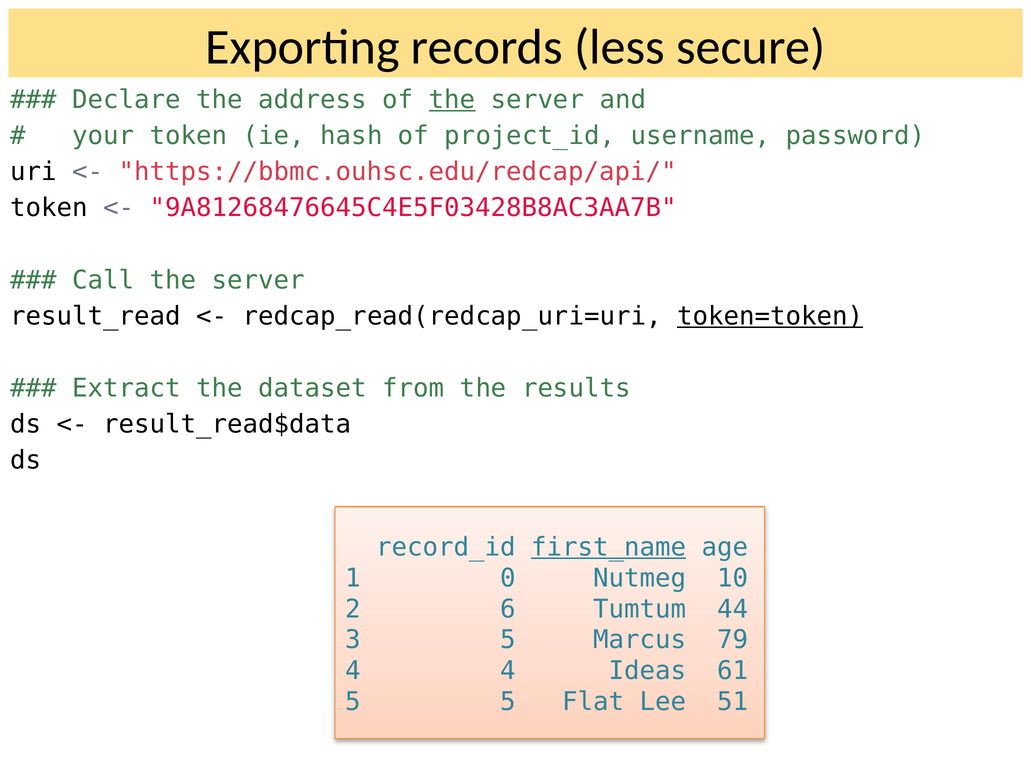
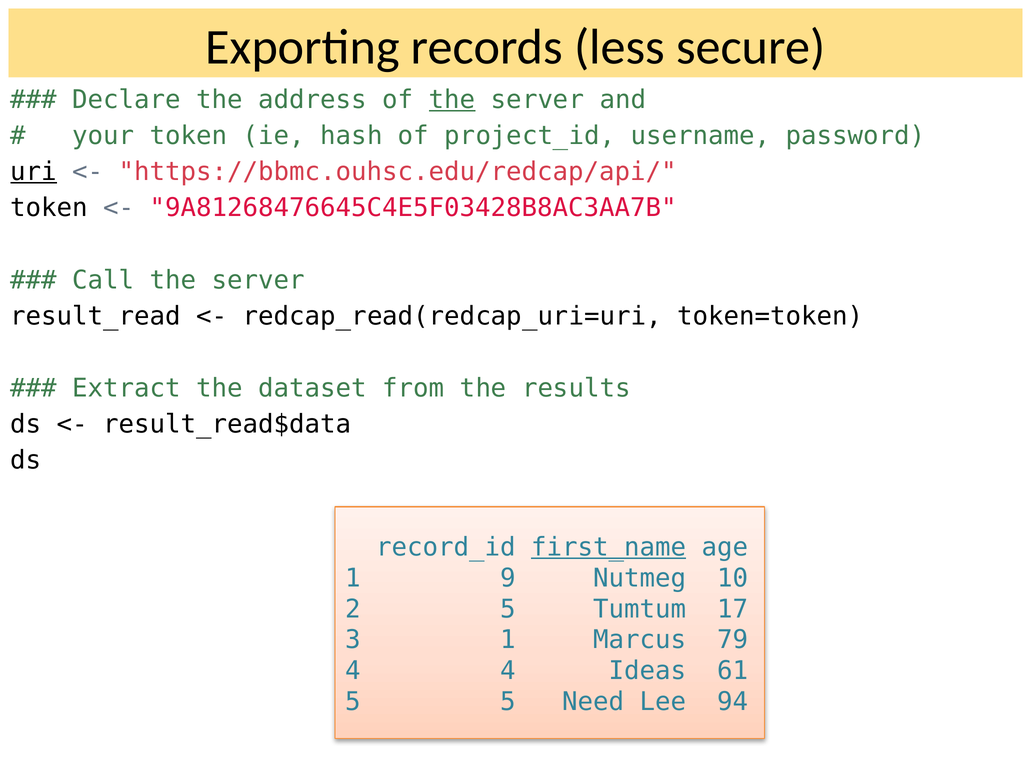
uri underline: none -> present
token=token underline: present -> none
0: 0 -> 9
2 6: 6 -> 5
44: 44 -> 17
3 5: 5 -> 1
Flat: Flat -> Need
51: 51 -> 94
